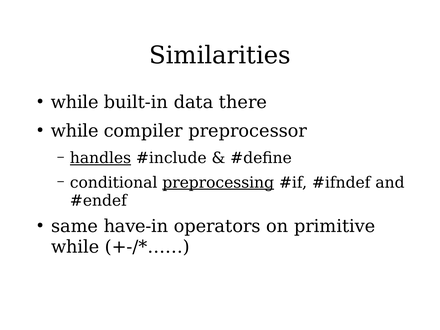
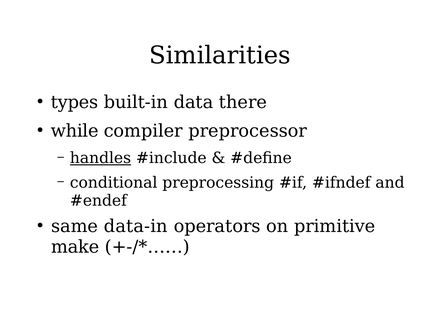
while at (75, 102): while -> types
preprocessing underline: present -> none
have-in: have-in -> data-in
while at (75, 247): while -> make
